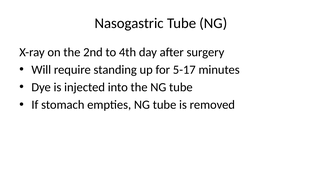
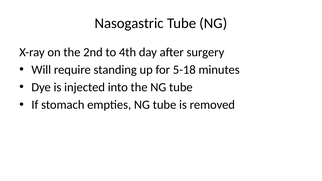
5-17: 5-17 -> 5-18
